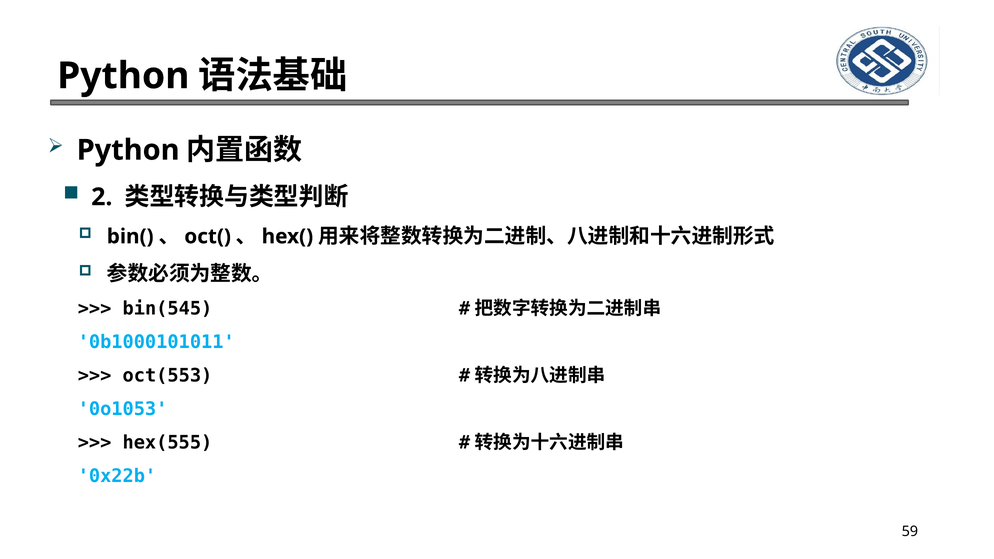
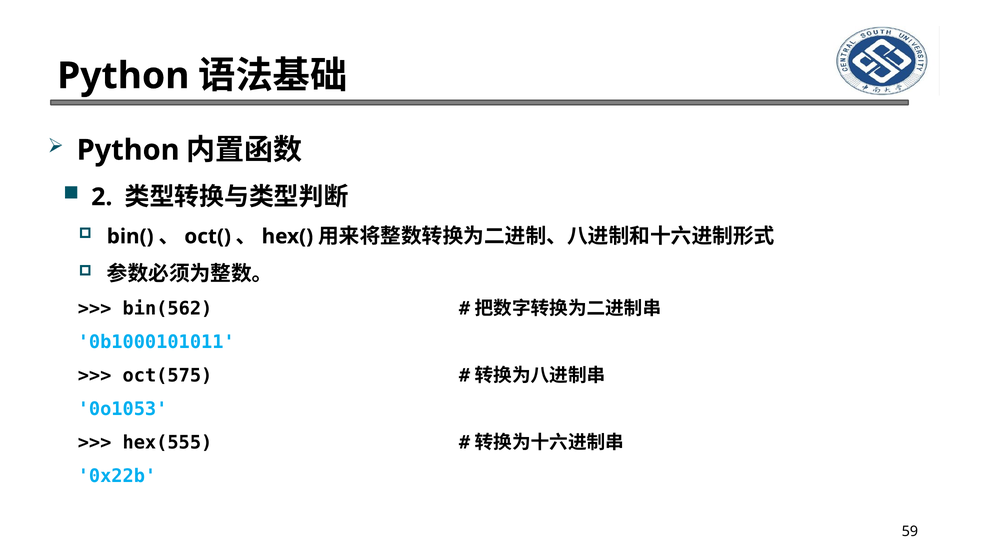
bin(545: bin(545 -> bin(562
oct(553: oct(553 -> oct(575
